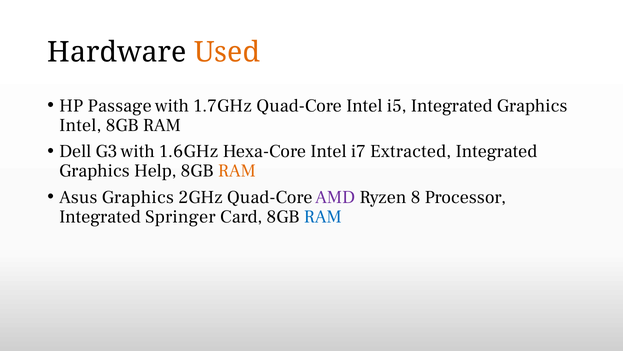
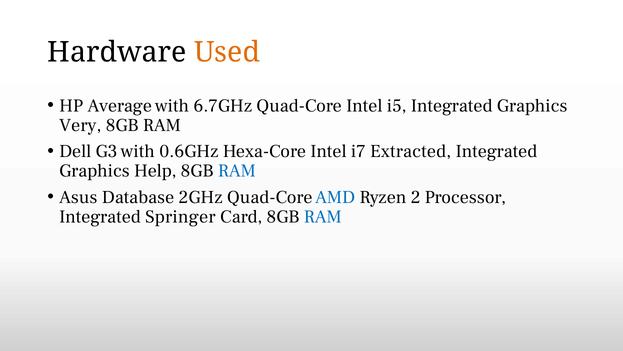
Passage: Passage -> Average
1.7GHz: 1.7GHz -> 6.7GHz
Intel at (80, 125): Intel -> Very
1.6GHz: 1.6GHz -> 0.6GHz
RAM at (237, 171) colour: orange -> blue
Asus Graphics: Graphics -> Database
AMD colour: purple -> blue
8: 8 -> 2
